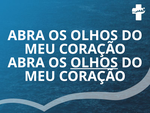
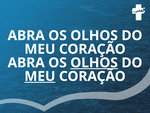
MEU at (40, 76) underline: none -> present
